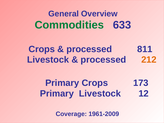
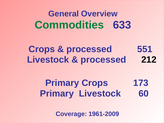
811: 811 -> 551
212 colour: orange -> black
12: 12 -> 60
